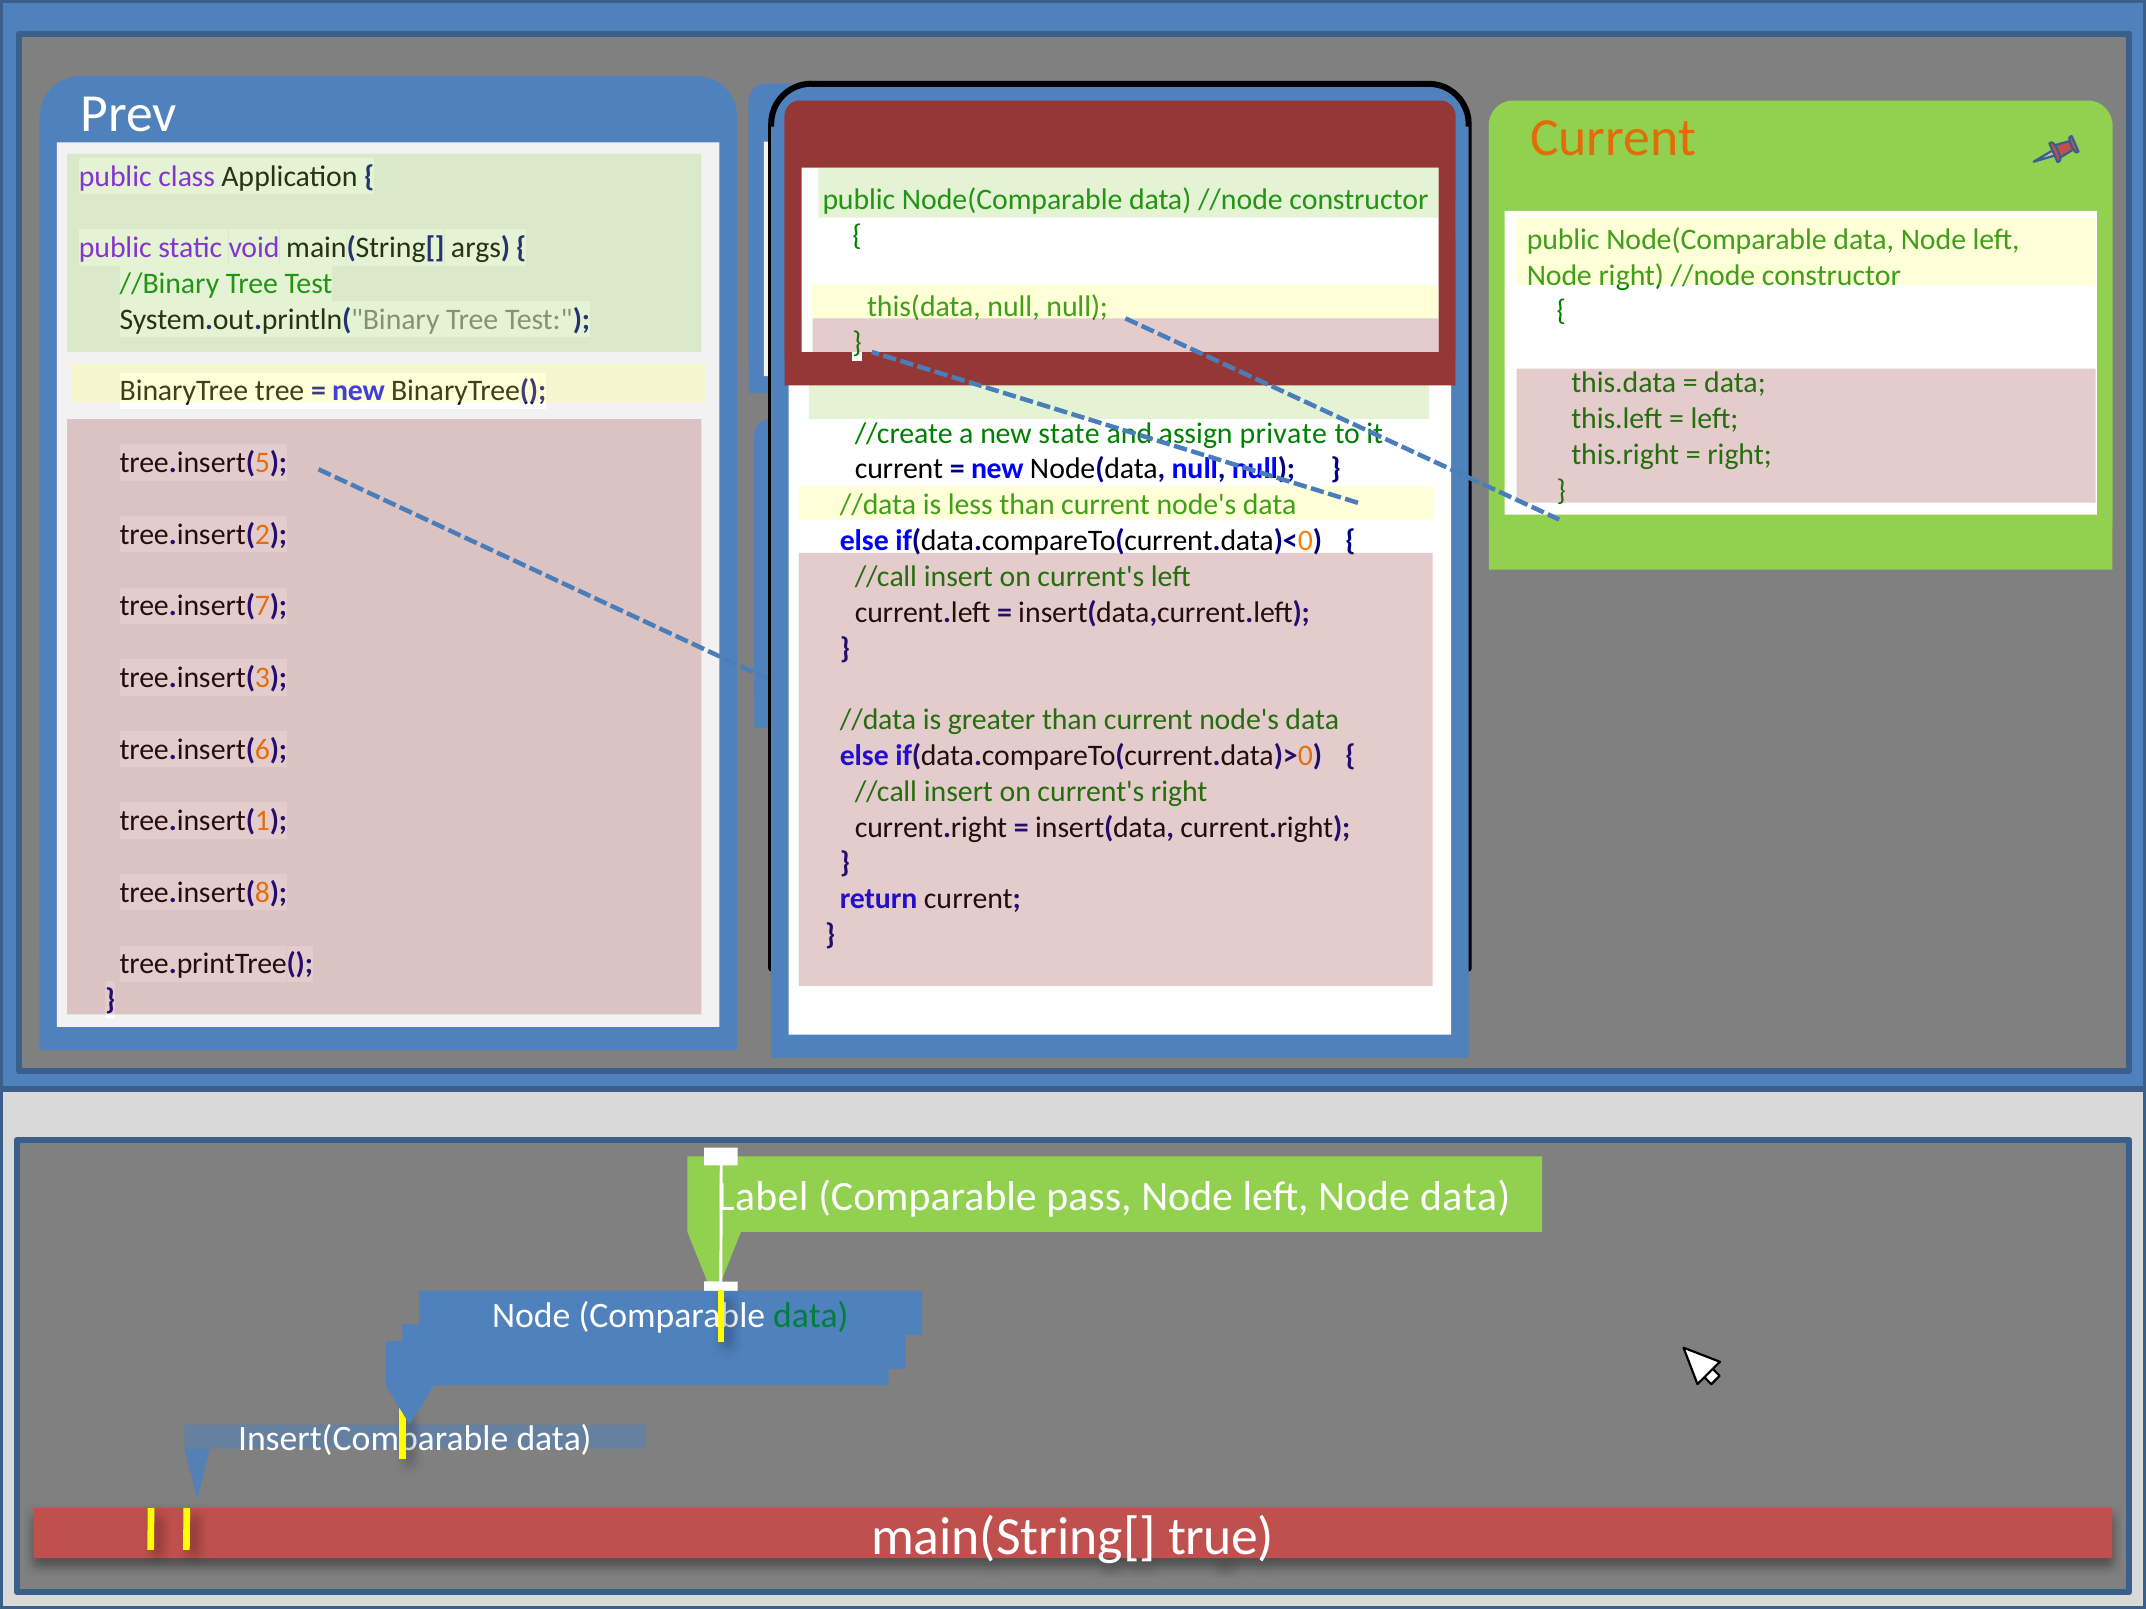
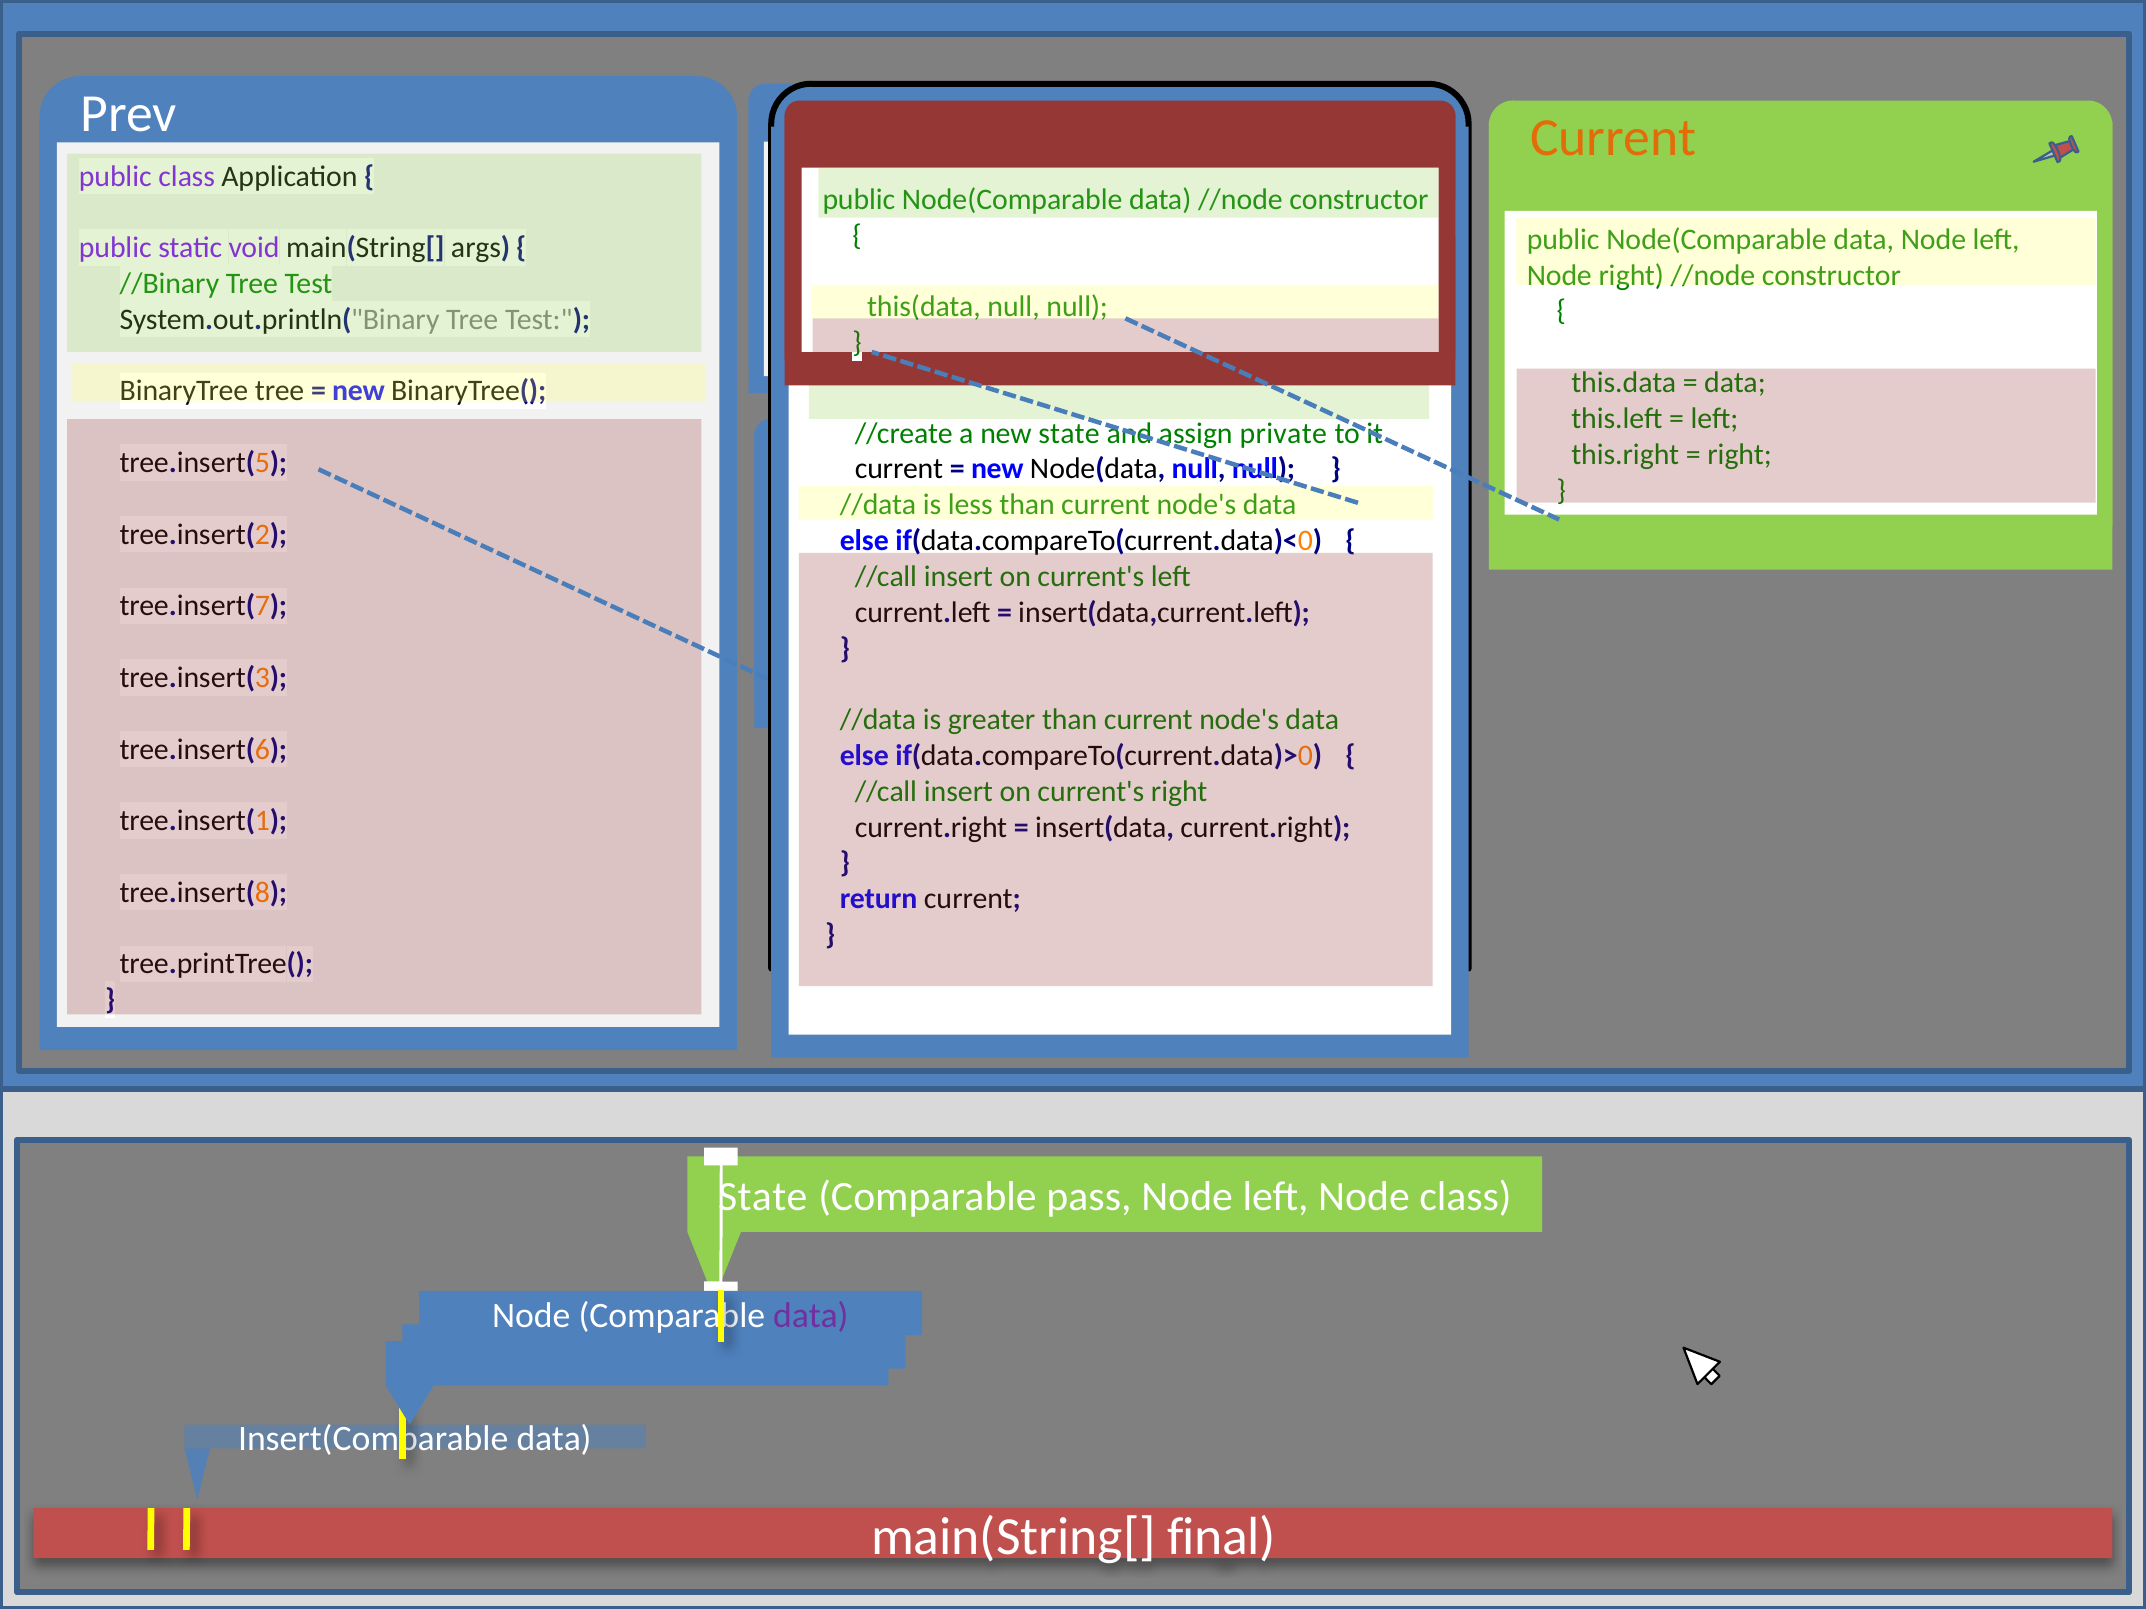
Label at (763, 1197): Label -> State
Node data: data -> class
data at (811, 1316) colour: green -> purple
true: true -> final
